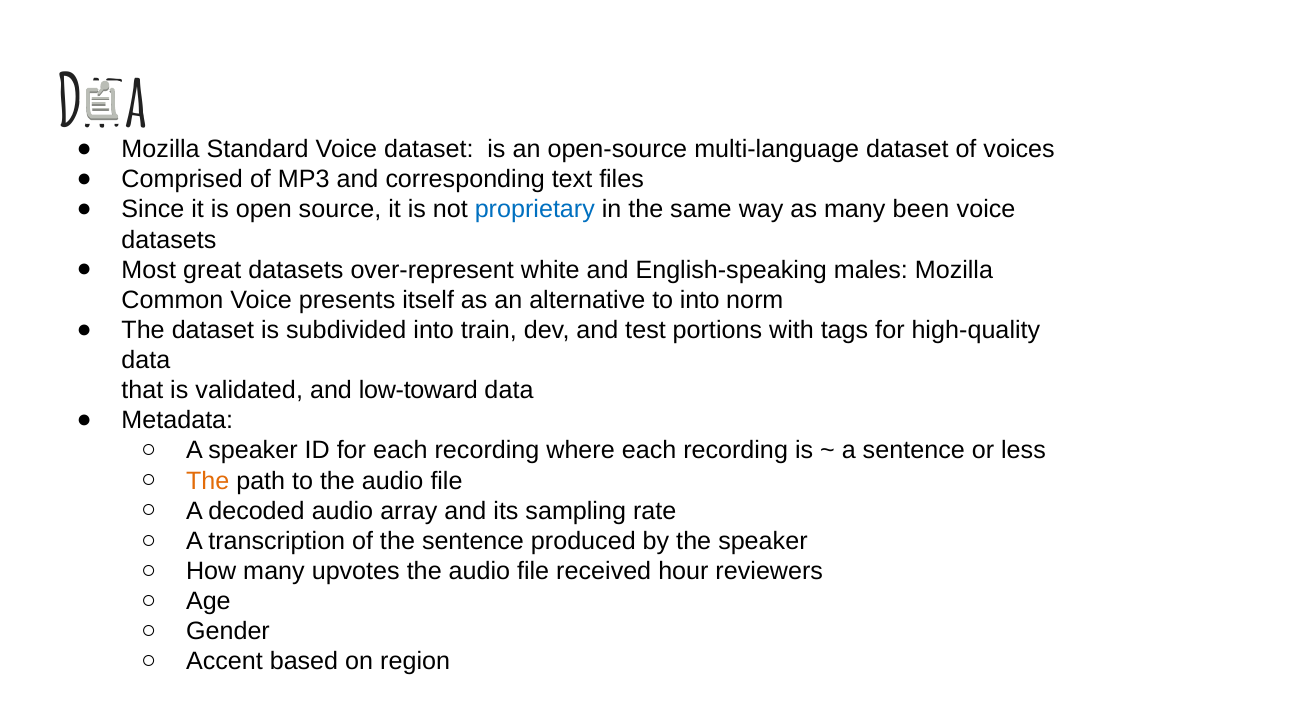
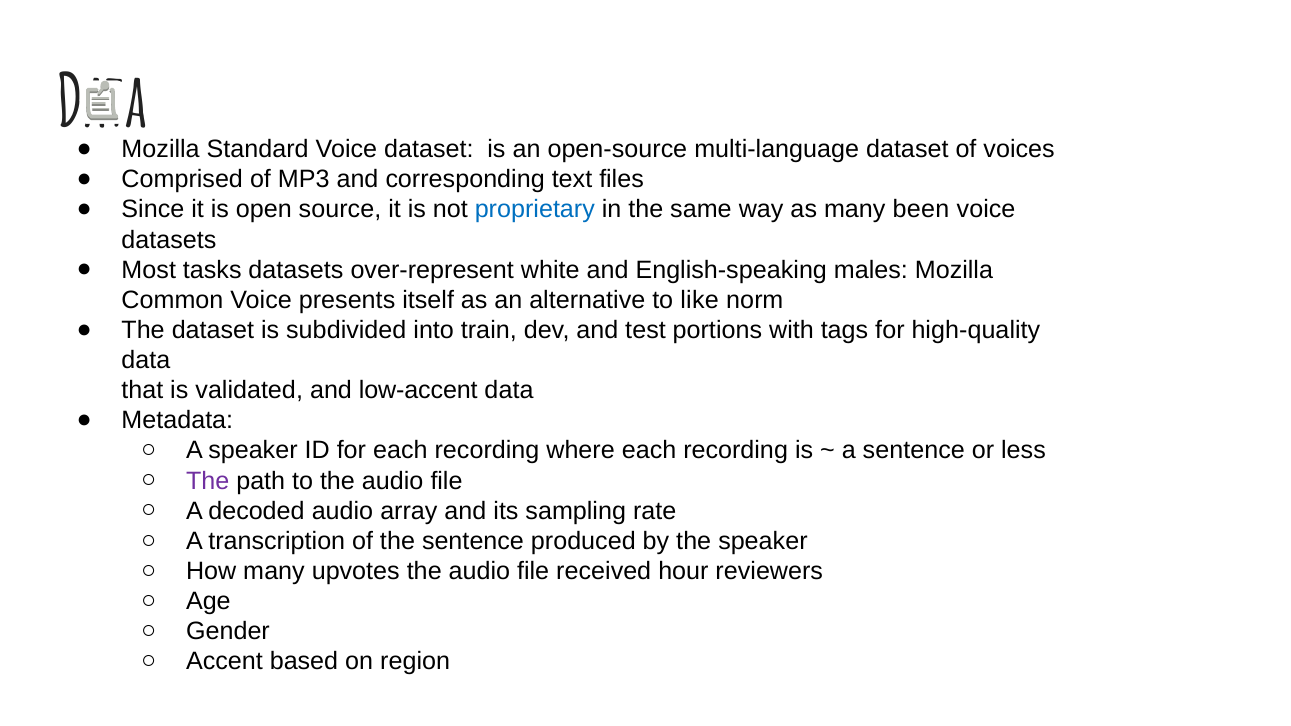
great: great -> tasks
to into: into -> like
low-toward: low-toward -> low-accent
The at (208, 481) colour: orange -> purple
